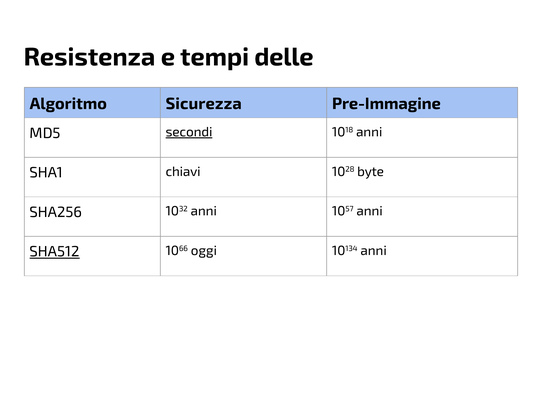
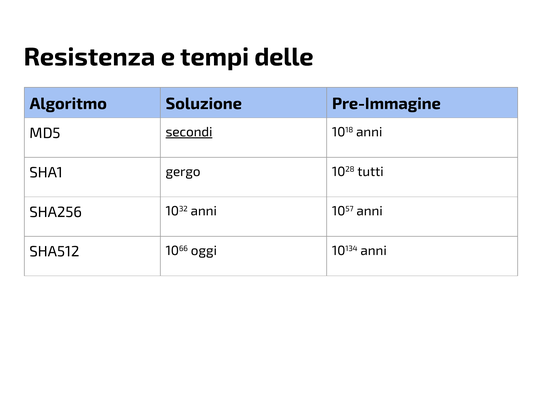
Sicurezza: Sicurezza -> Soluzione
chiavi: chiavi -> gergo
byte: byte -> tutti
SHA512 underline: present -> none
